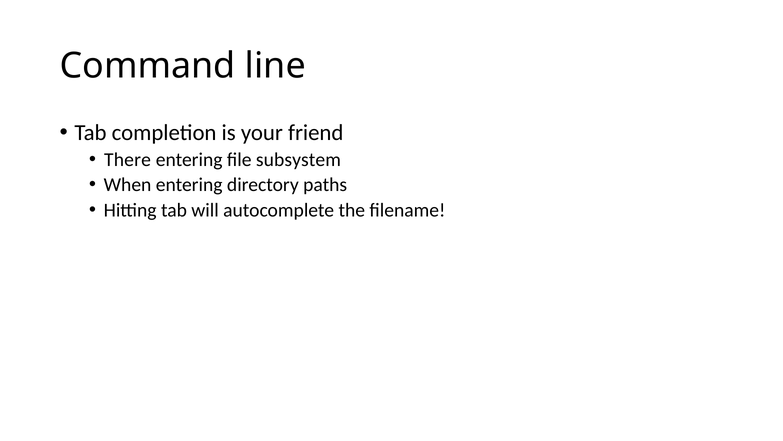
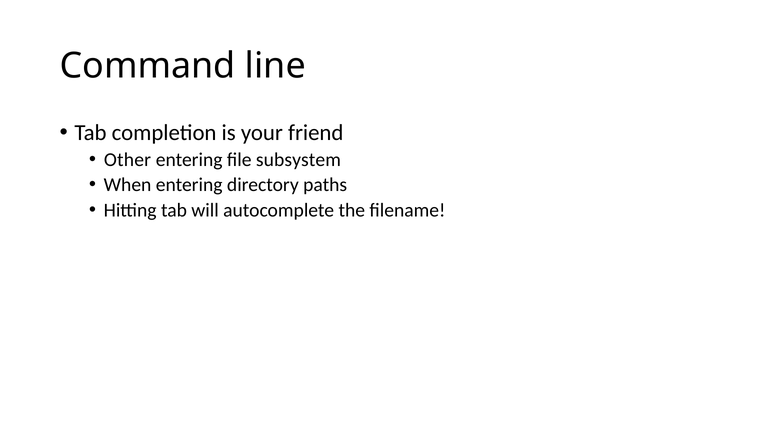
There: There -> Other
